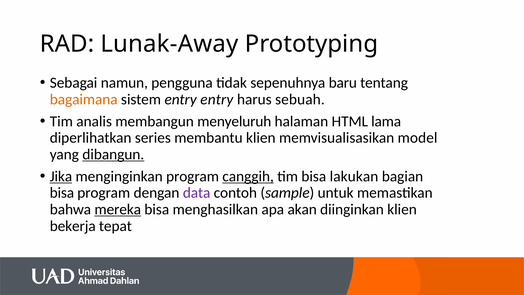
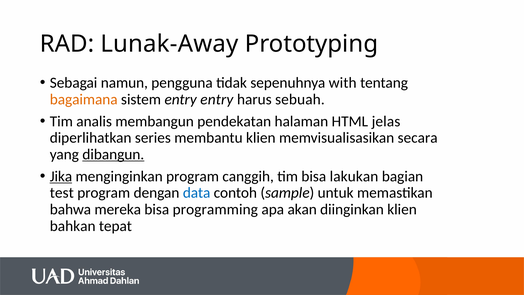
baru: baru -> with
menyeluruh: menyeluruh -> pendekatan
lama: lama -> jelas
model: model -> secara
canggih underline: present -> none
bisa at (62, 193): bisa -> test
data colour: purple -> blue
mereka underline: present -> none
menghasilkan: menghasilkan -> programming
bekerja: bekerja -> bahkan
